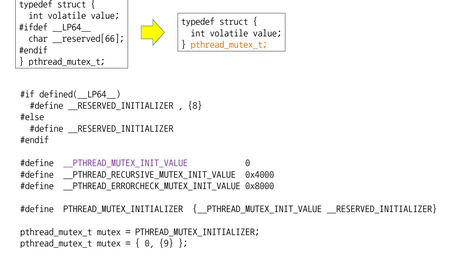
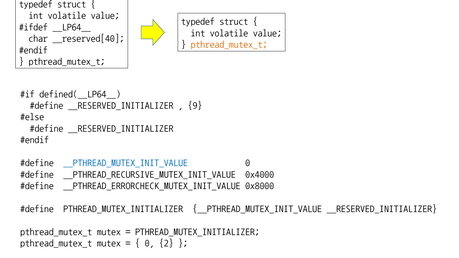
__reserved[66: __reserved[66 -> __reserved[40
8: 8 -> 9
__PTHREAD_MUTEX_INIT_VALUE at (126, 163) colour: purple -> blue
9: 9 -> 2
